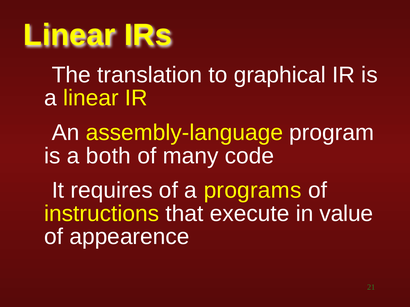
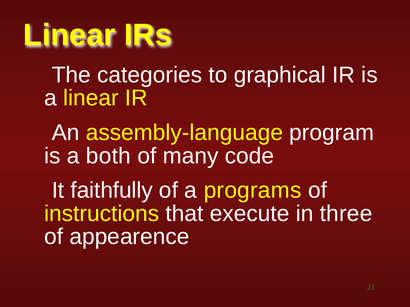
translation: translation -> categories
requires: requires -> faithfully
value: value -> three
